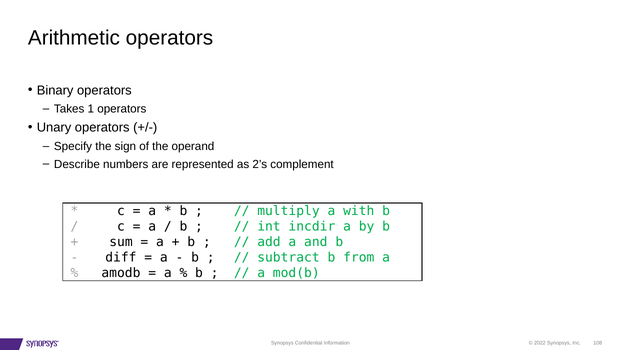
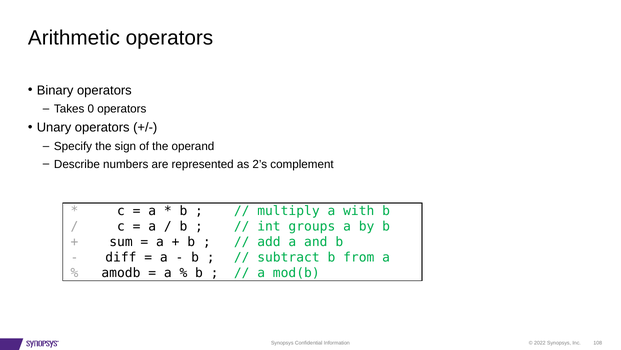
1: 1 -> 0
incdir: incdir -> groups
